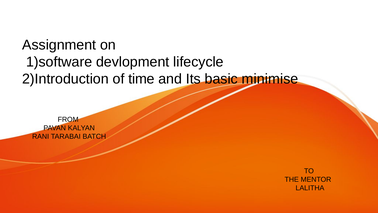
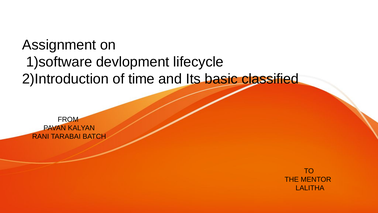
minimise: minimise -> classified
